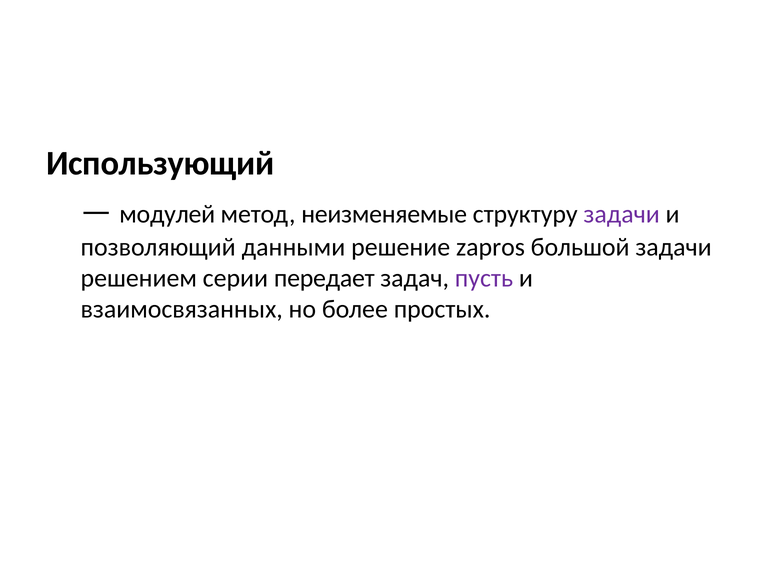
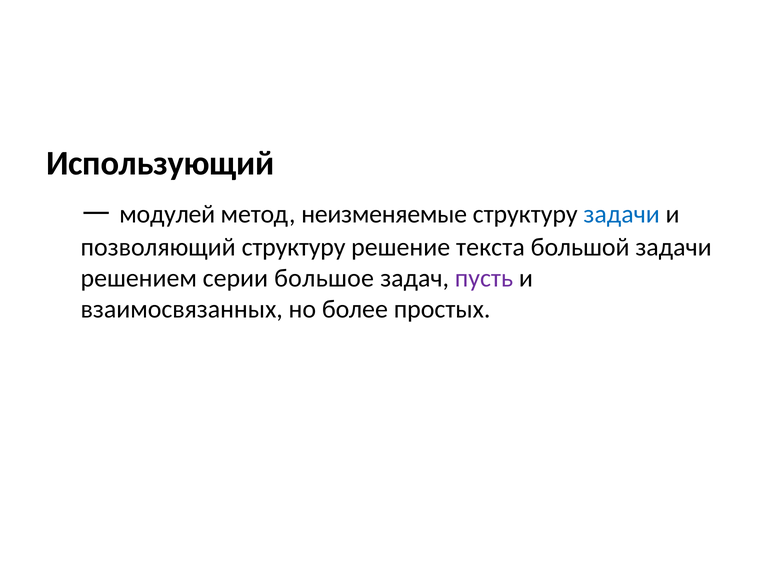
задачи at (622, 214) colour: purple -> blue
позволяющий данными: данными -> структуру
zapros: zapros -> текста
передает: передает -> большое
